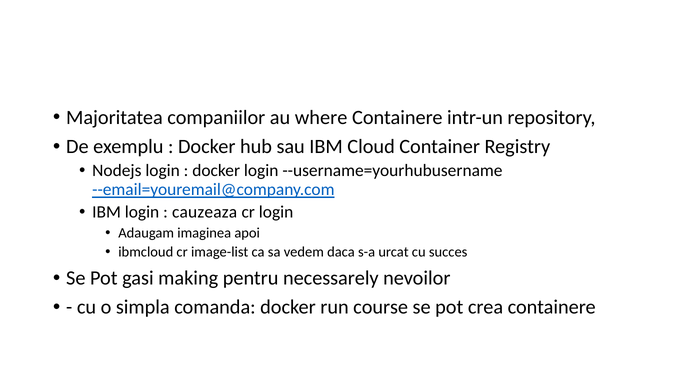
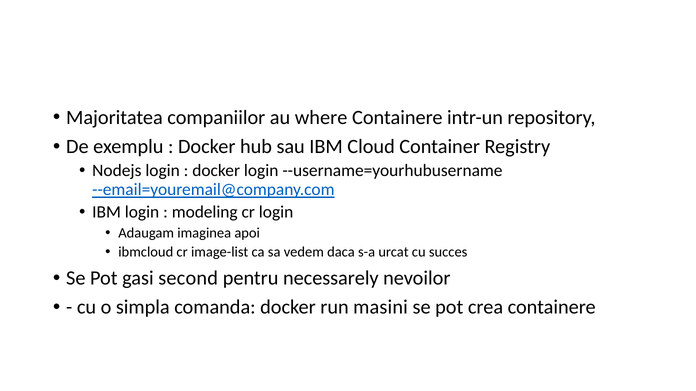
cauzeaza: cauzeaza -> modeling
making: making -> second
course: course -> masini
